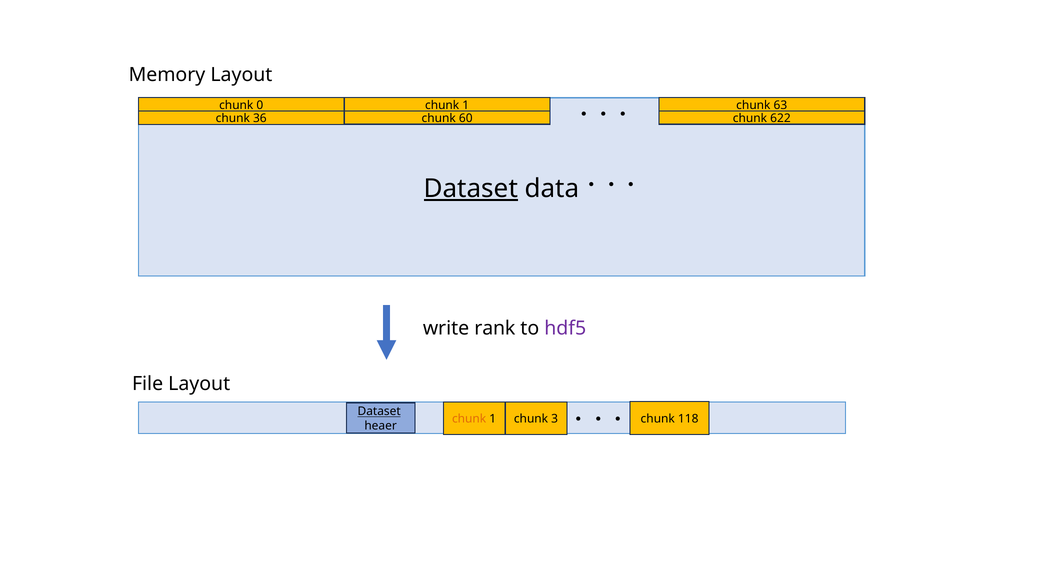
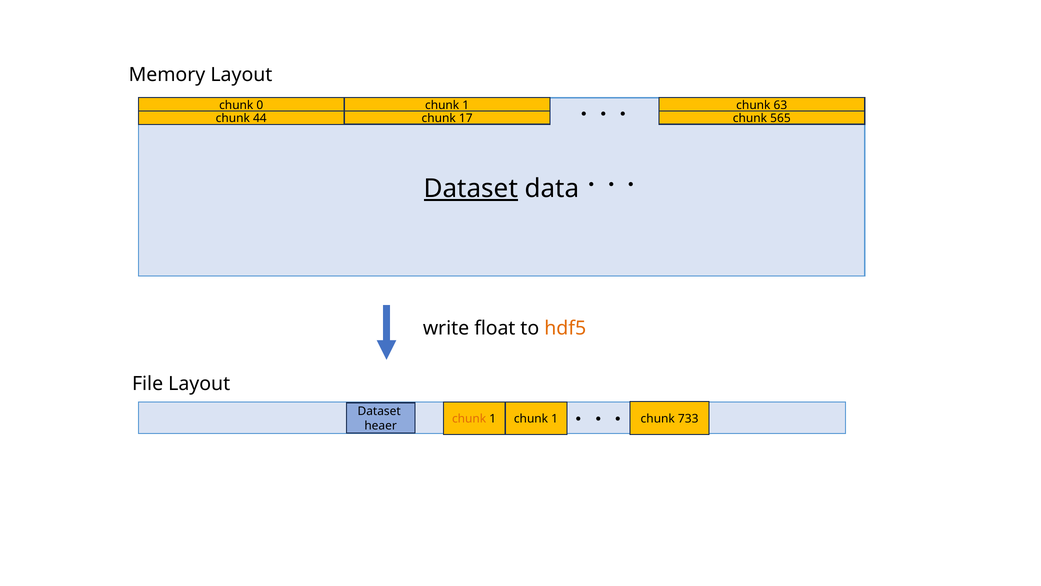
36: 36 -> 44
60: 60 -> 17
622: 622 -> 565
rank: rank -> float
hdf5 colour: purple -> orange
Dataset at (379, 411) underline: present -> none
1 chunk 3: 3 -> 1
118: 118 -> 733
